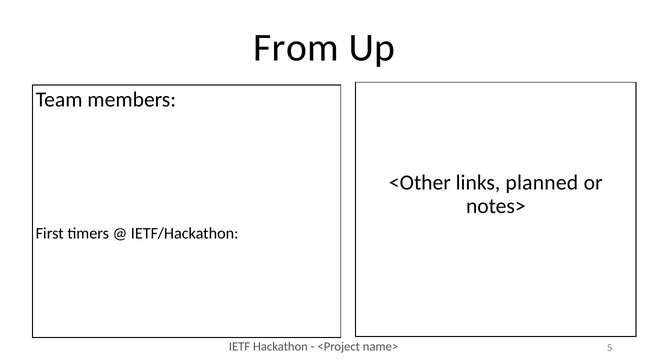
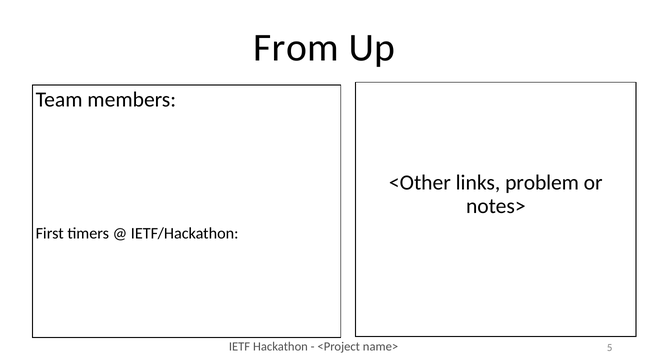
planned: planned -> problem
